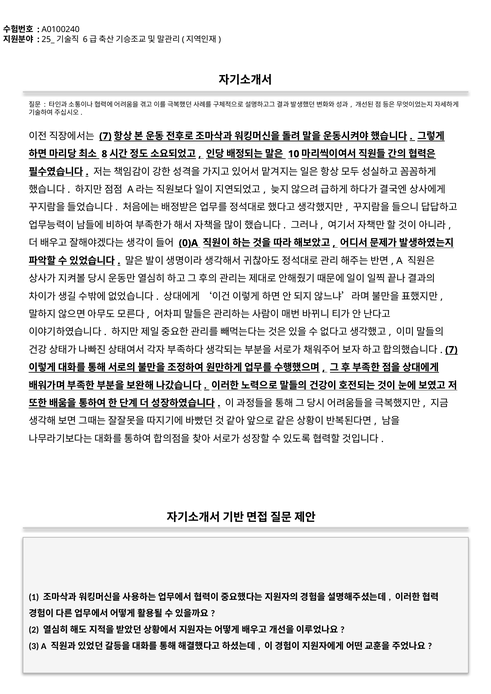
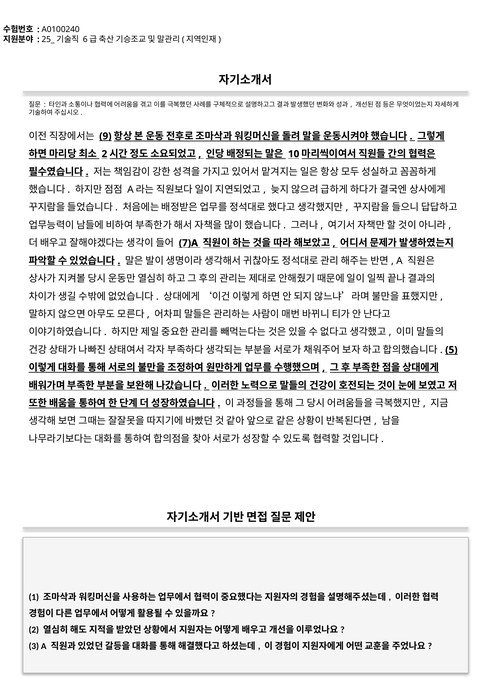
7 at (105, 136): 7 -> 9
8 at (104, 154): 8 -> 2
0)A: 0)A -> 7)A
7 at (451, 350): 7 -> 5
